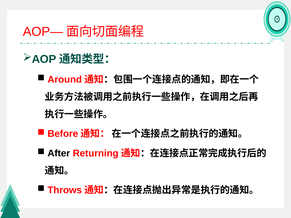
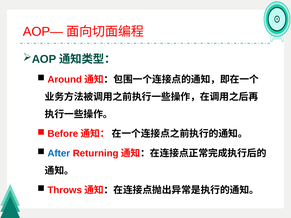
After colour: black -> blue
